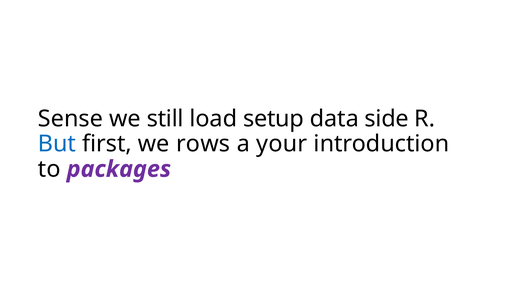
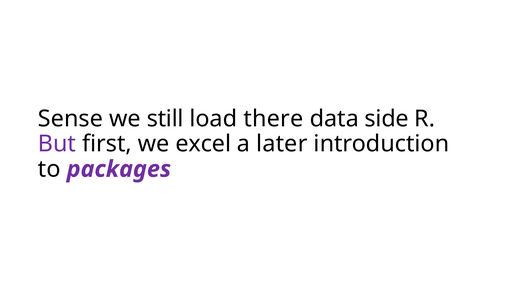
setup: setup -> there
But colour: blue -> purple
rows: rows -> excel
your: your -> later
